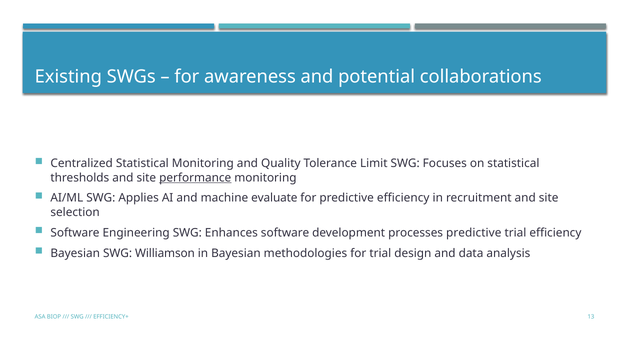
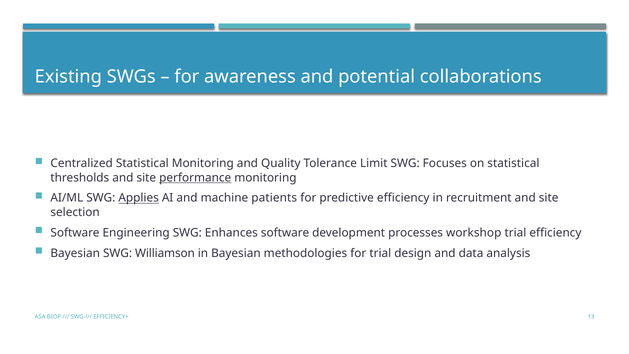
Applies underline: none -> present
evaluate: evaluate -> patients
processes predictive: predictive -> workshop
